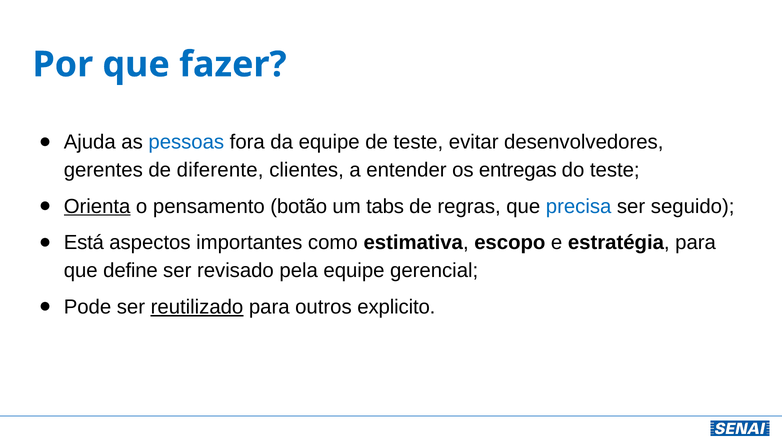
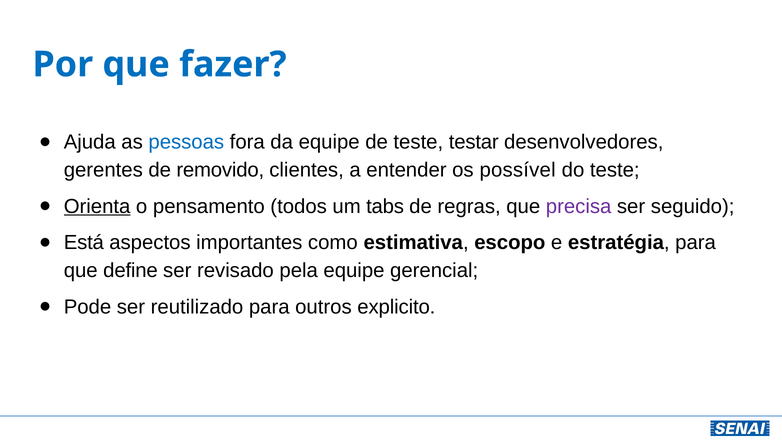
evitar: evitar -> testar
diferente: diferente -> removido
entregas: entregas -> possível
botão: botão -> todos
precisa colour: blue -> purple
reutilizado underline: present -> none
